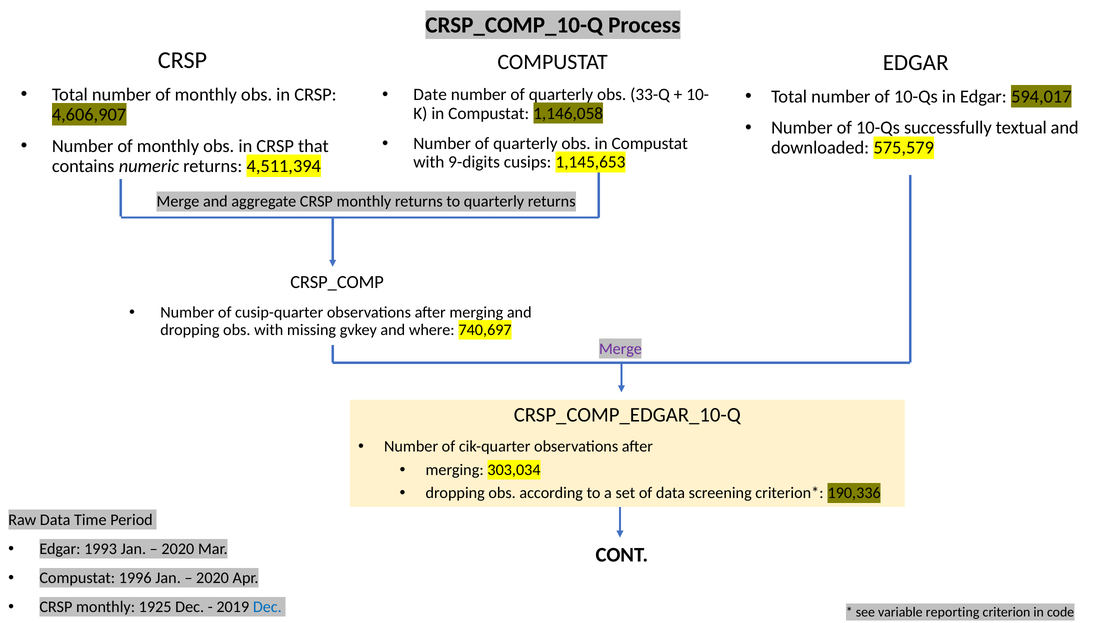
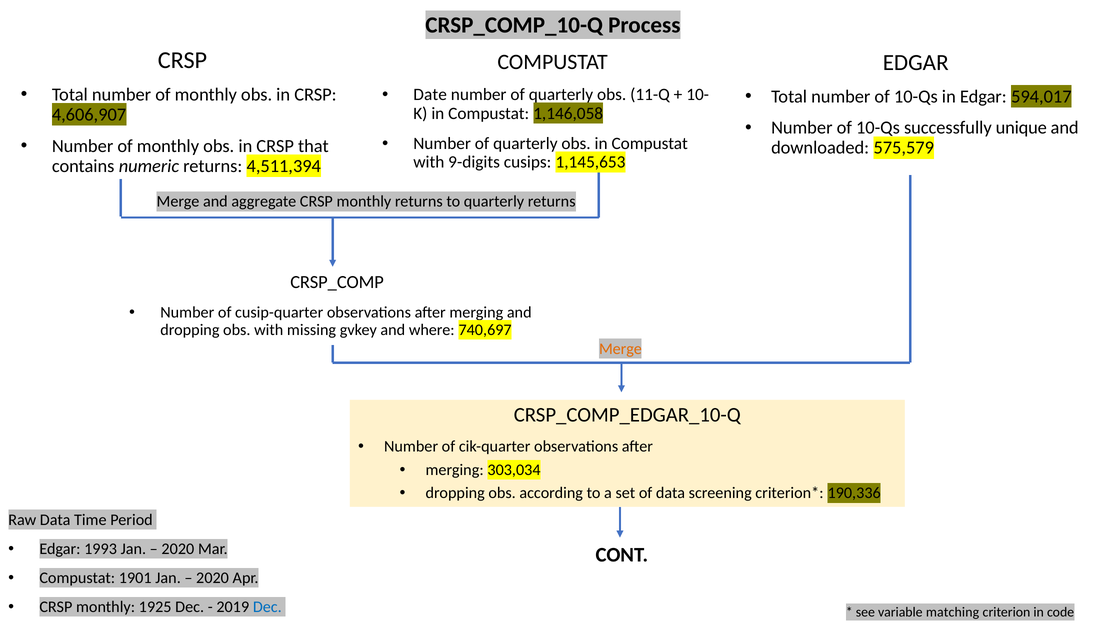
33-Q: 33-Q -> 11-Q
textual: textual -> unique
Merge at (620, 349) colour: purple -> orange
1996: 1996 -> 1901
reporting: reporting -> matching
